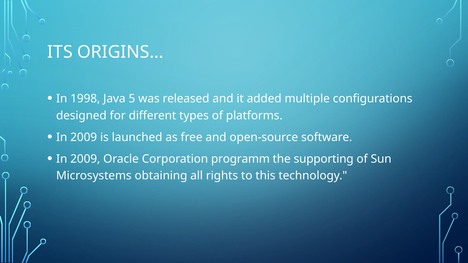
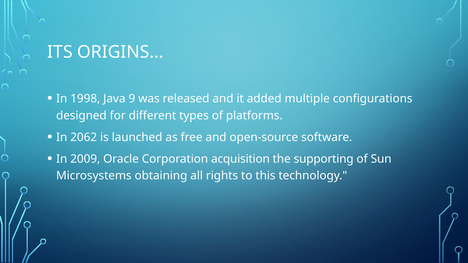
5: 5 -> 9
2009 at (84, 137): 2009 -> 2062
programm: programm -> acquisition
